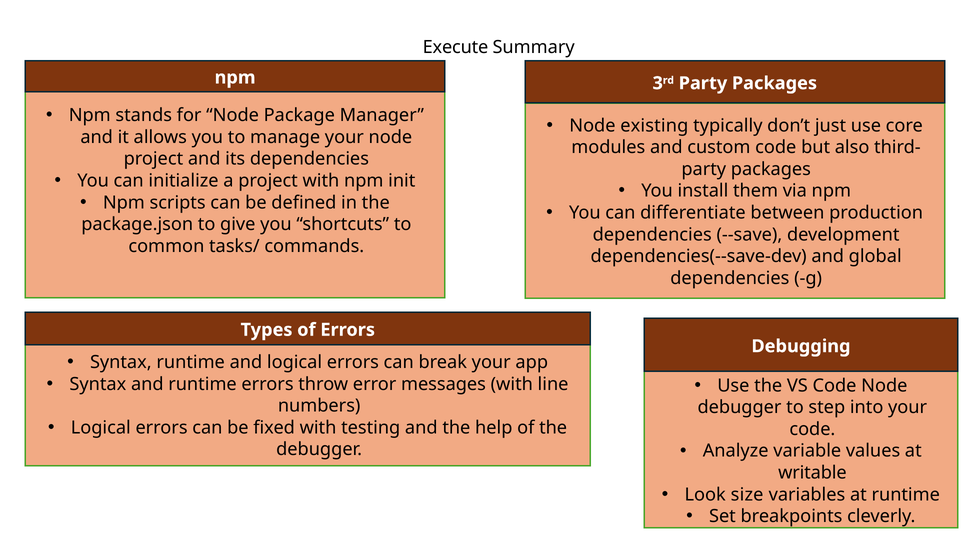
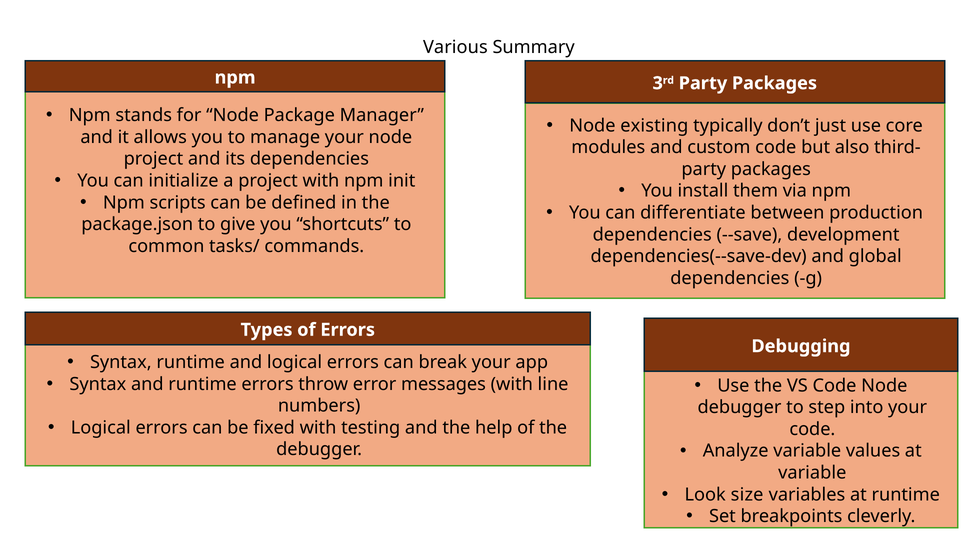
Execute: Execute -> Various
writable at (812, 473): writable -> variable
